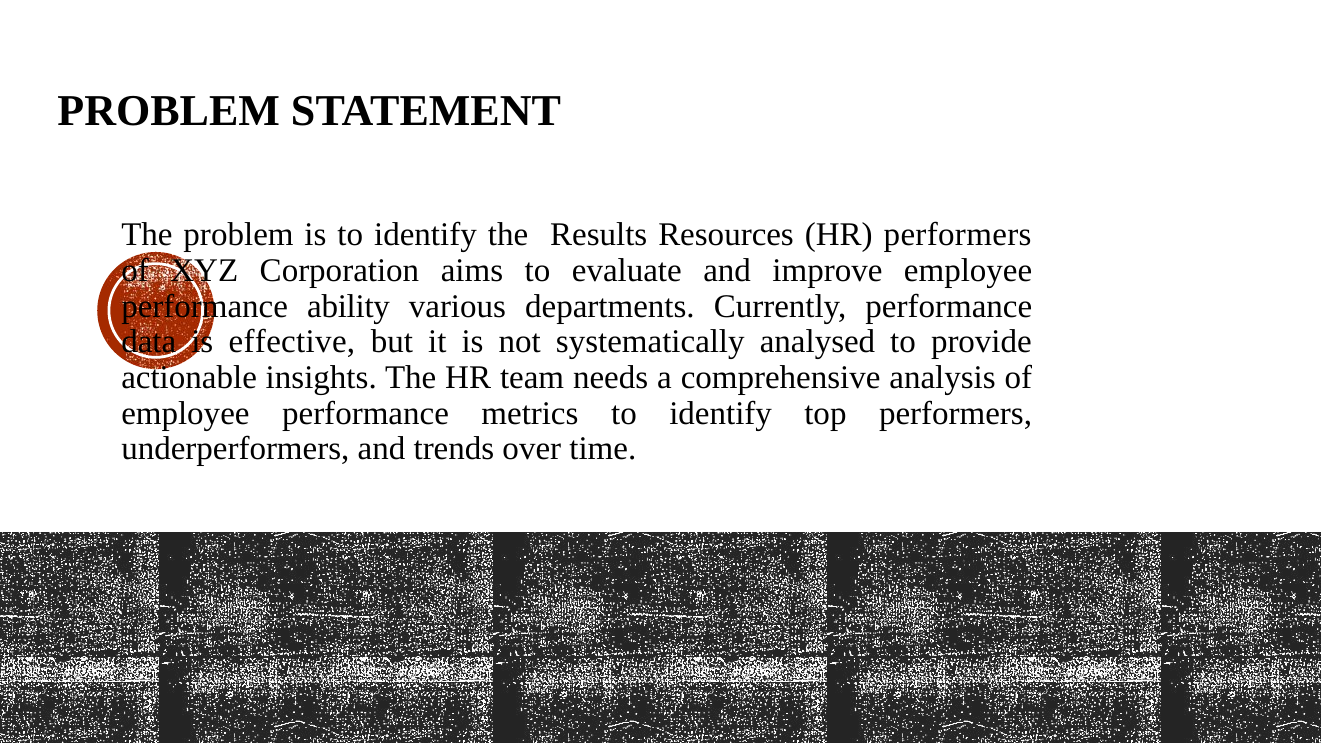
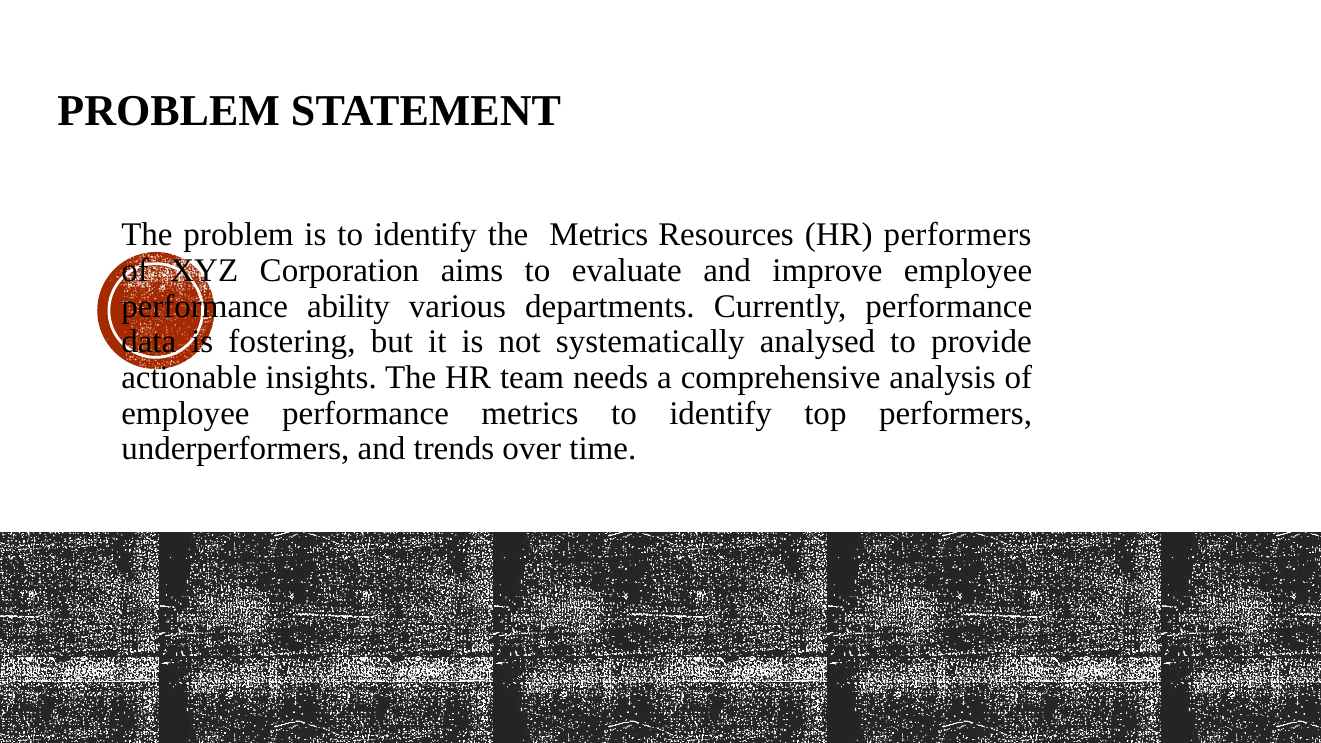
the Results: Results -> Metrics
effective: effective -> fostering
